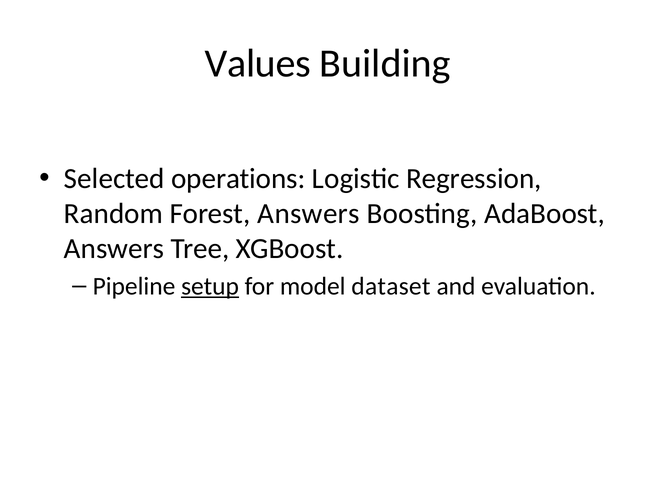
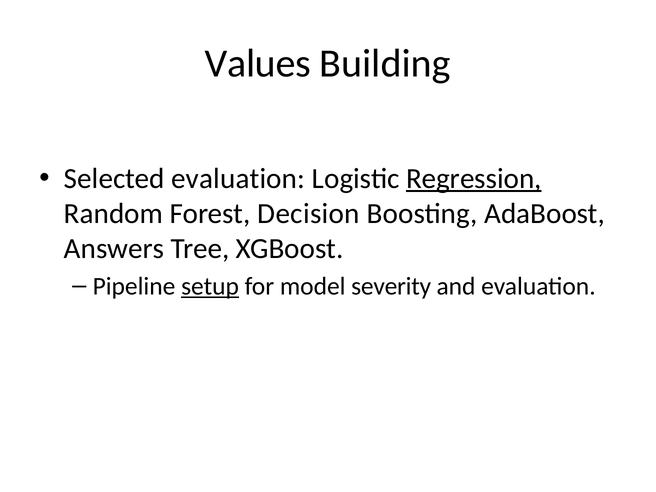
Selected operations: operations -> evaluation
Regression underline: none -> present
Forest Answers: Answers -> Decision
dataset: dataset -> severity
